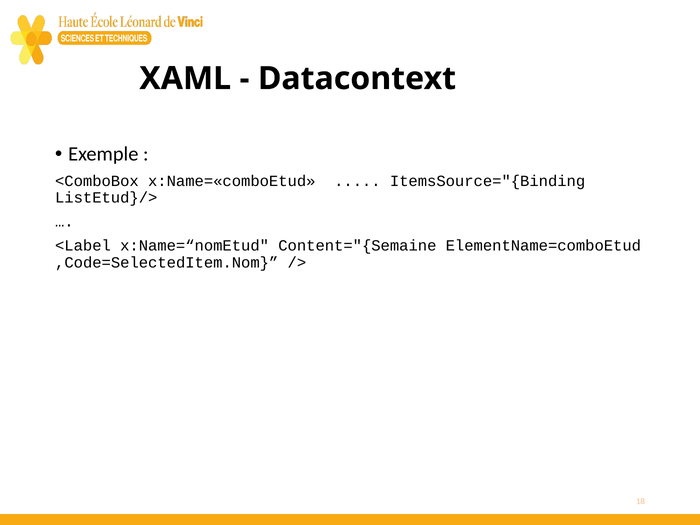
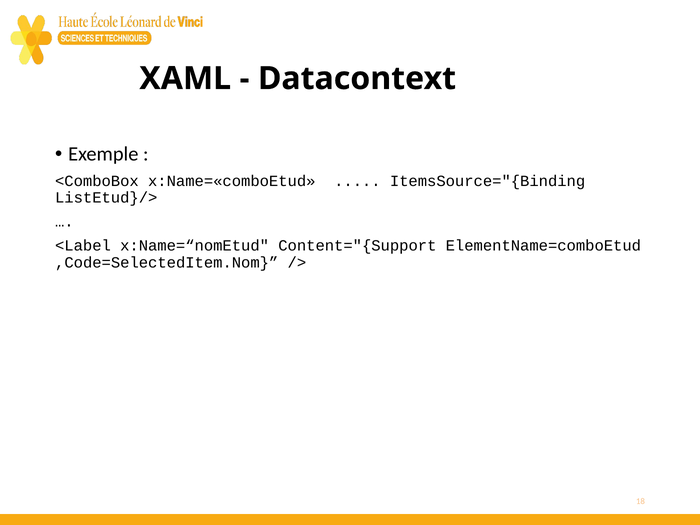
Content="{Semaine: Content="{Semaine -> Content="{Support
